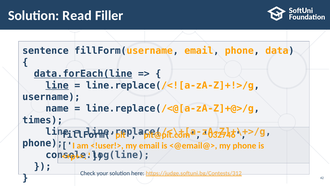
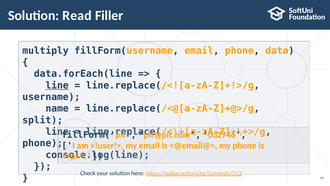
sentence: sentence -> multiply
data.forEach(line underline: present -> none
times: times -> split
